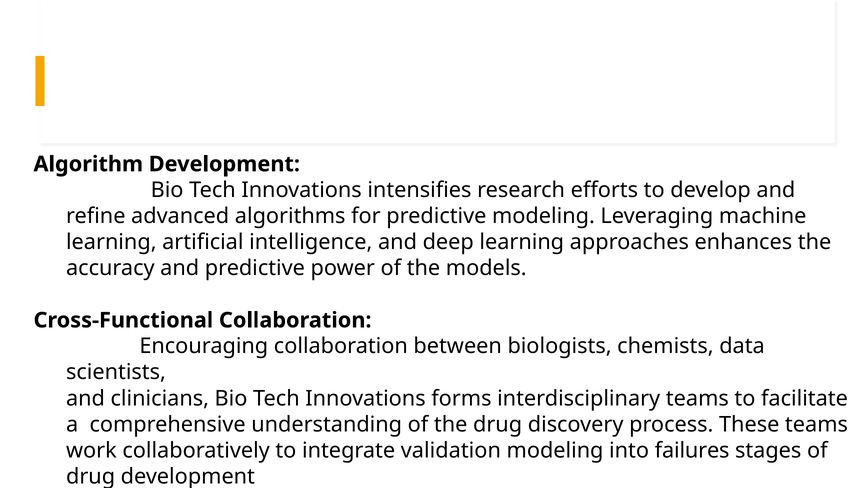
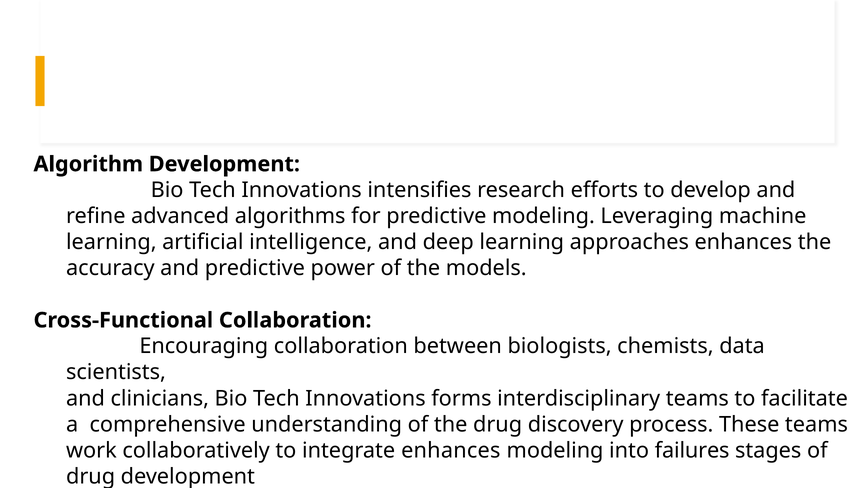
integrate validation: validation -> enhances
